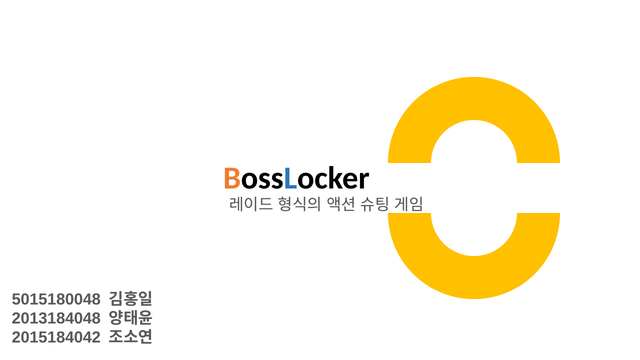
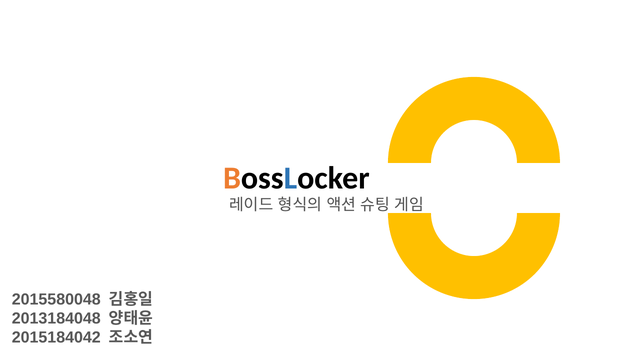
5015180048: 5015180048 -> 2015580048
